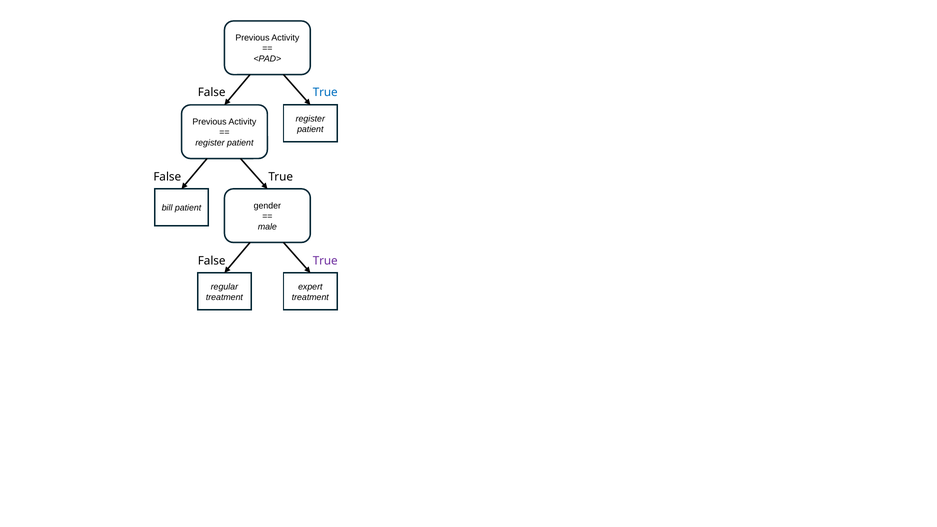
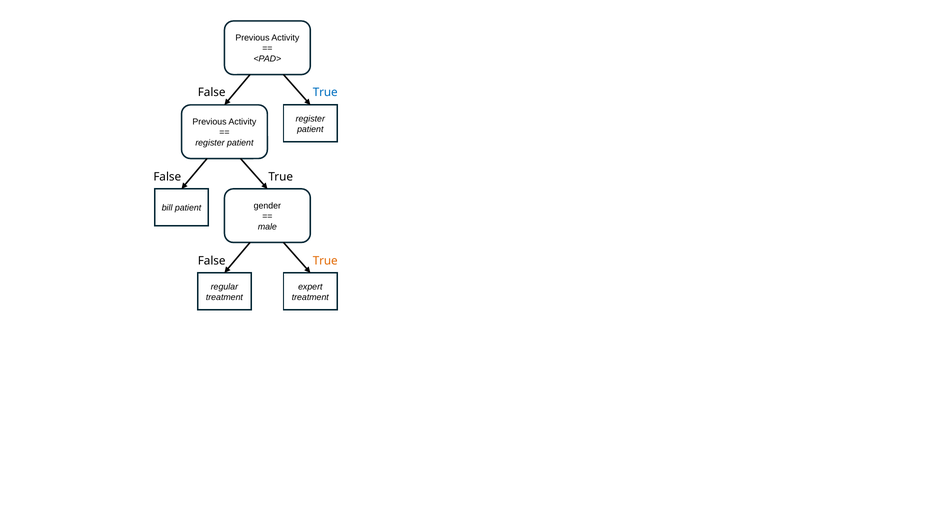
True at (325, 261) colour: purple -> orange
